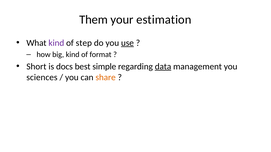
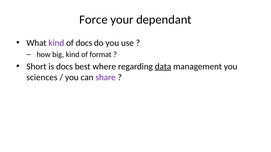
Them: Them -> Force
estimation: estimation -> dependant
of step: step -> docs
use underline: present -> none
simple: simple -> where
share colour: orange -> purple
